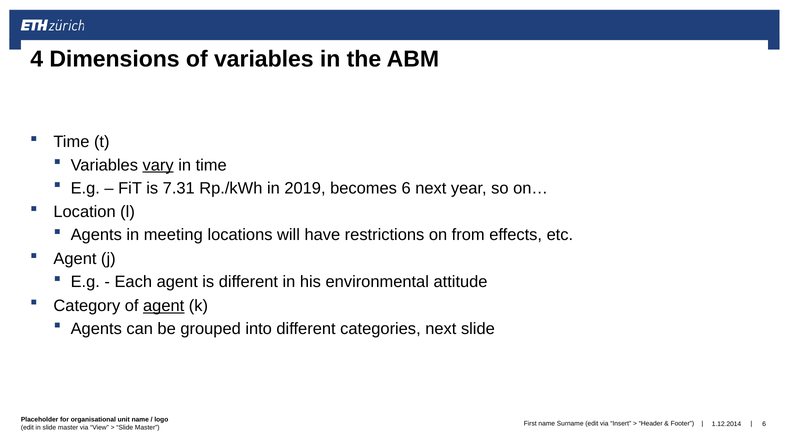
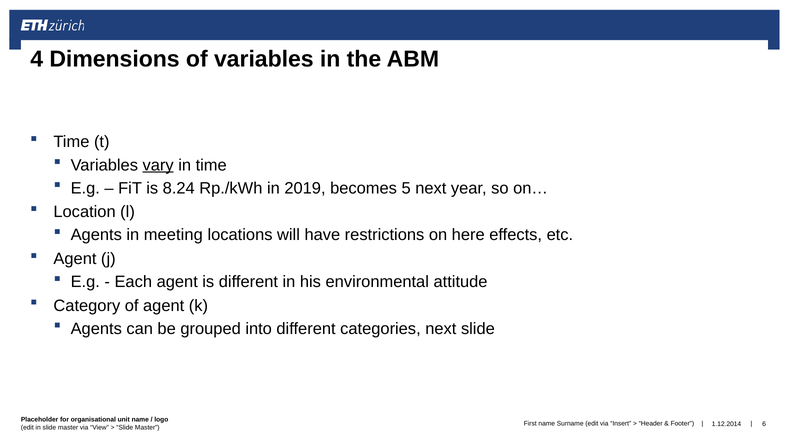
7.31: 7.31 -> 8.24
becomes 6: 6 -> 5
from: from -> here
agent at (164, 306) underline: present -> none
